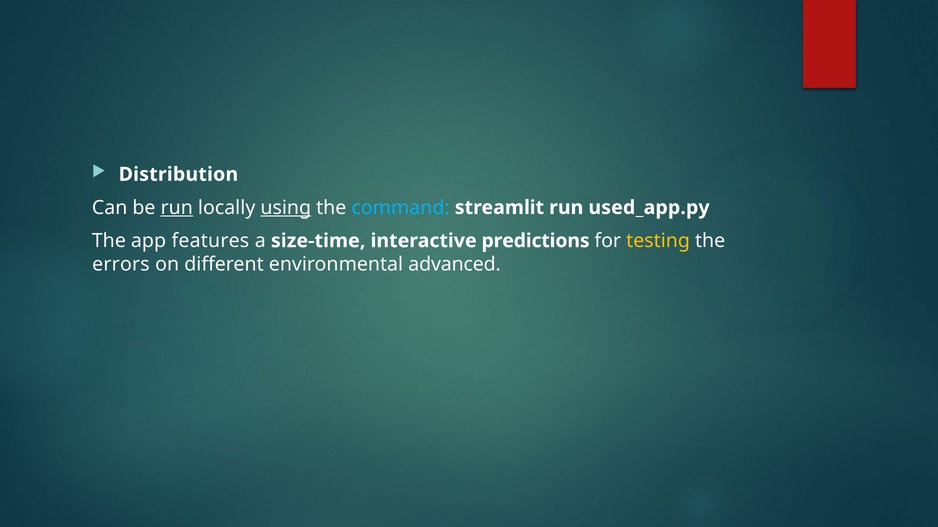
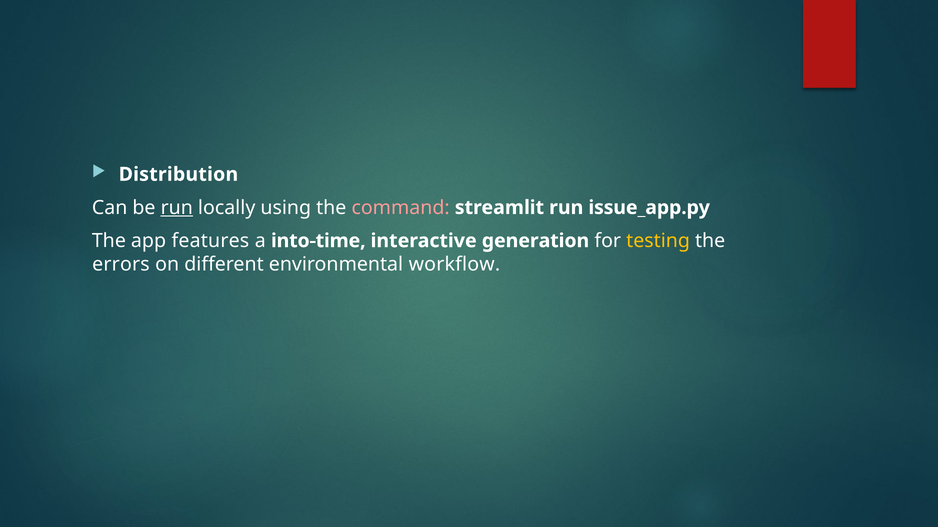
using underline: present -> none
command colour: light blue -> pink
used_app.py: used_app.py -> issue_app.py
size-time: size-time -> into-time
predictions: predictions -> generation
advanced: advanced -> workflow
